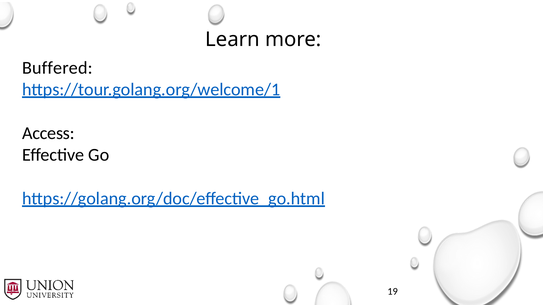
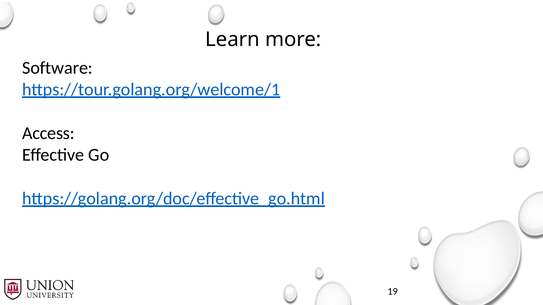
Buffered: Buffered -> Software
